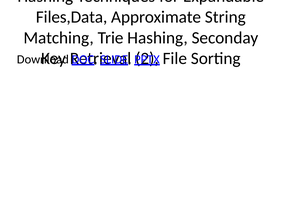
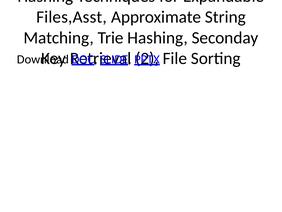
Files,Data: Files,Data -> Files,Asst
